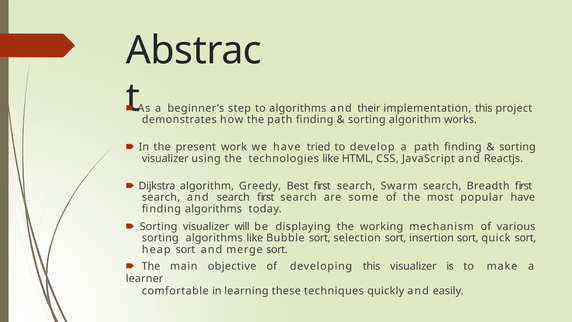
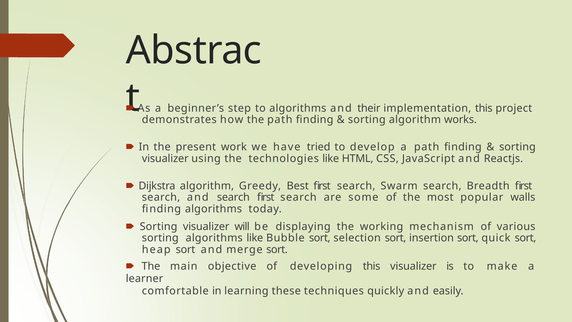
popular have: have -> walls
